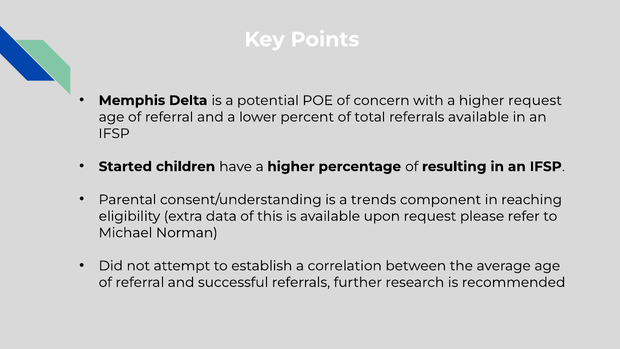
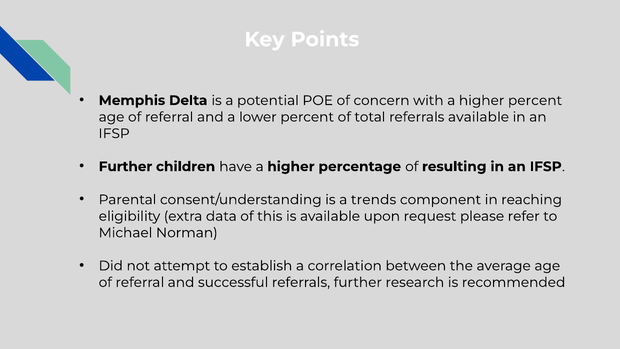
higher request: request -> percent
Started at (125, 166): Started -> Further
